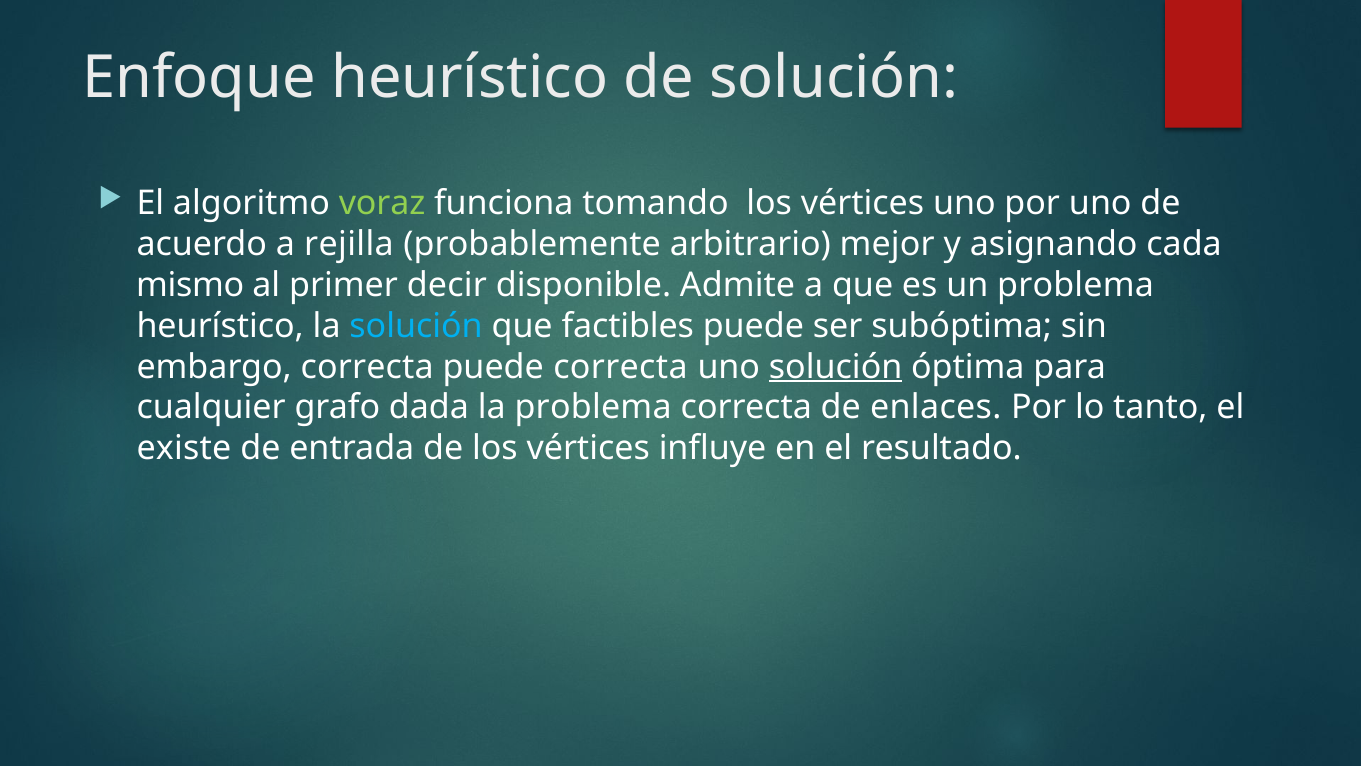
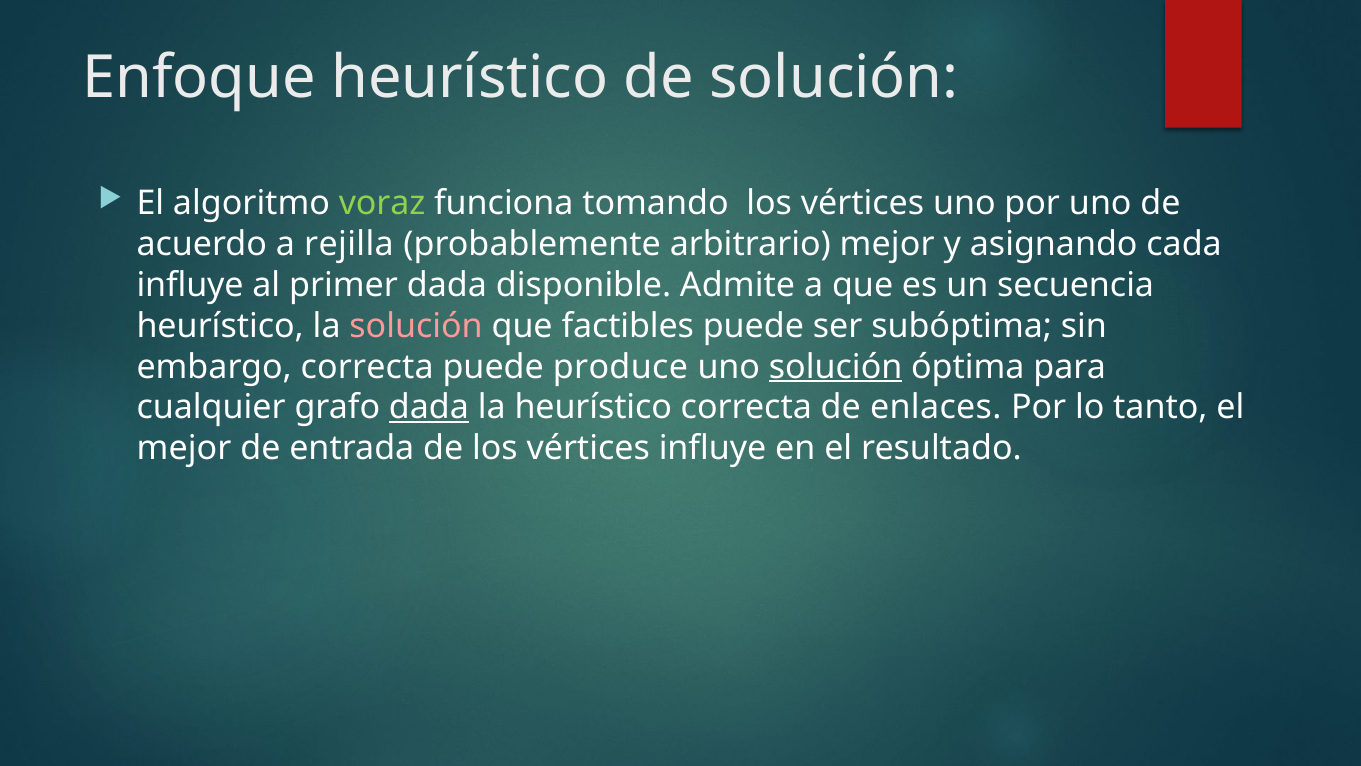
mismo at (190, 285): mismo -> influye
primer decir: decir -> dada
un problema: problema -> secuencia
solución at (416, 326) colour: light blue -> pink
puede correcta: correcta -> produce
dada at (429, 407) underline: none -> present
la problema: problema -> heurístico
existe at (184, 448): existe -> mejor
